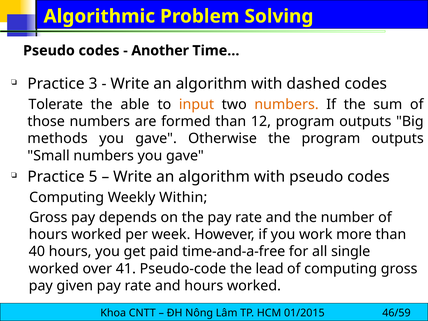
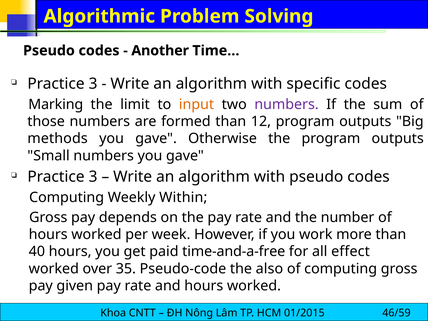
dashed: dashed -> specific
Tolerate: Tolerate -> Marking
able: able -> limit
numbers at (287, 104) colour: orange -> purple
5 at (93, 177): 5 -> 3
single: single -> effect
41: 41 -> 35
lead: lead -> also
